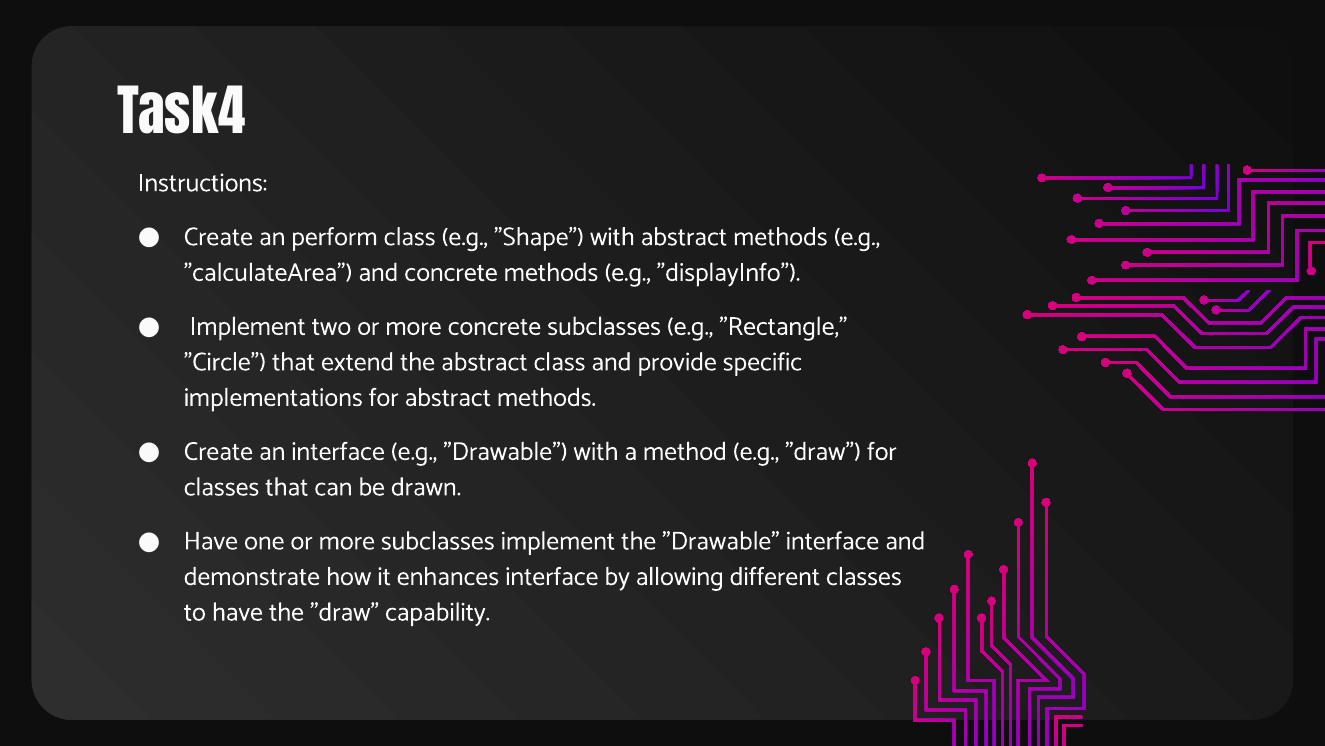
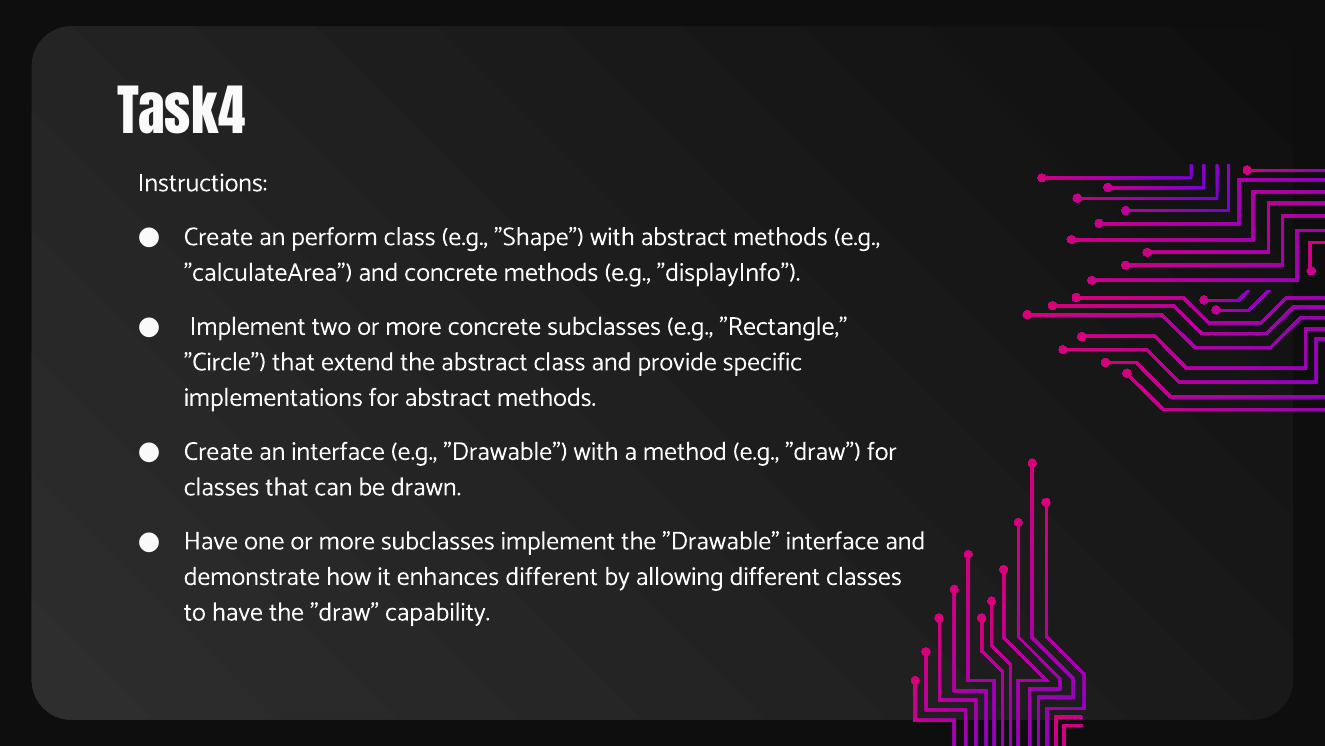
enhances interface: interface -> different
